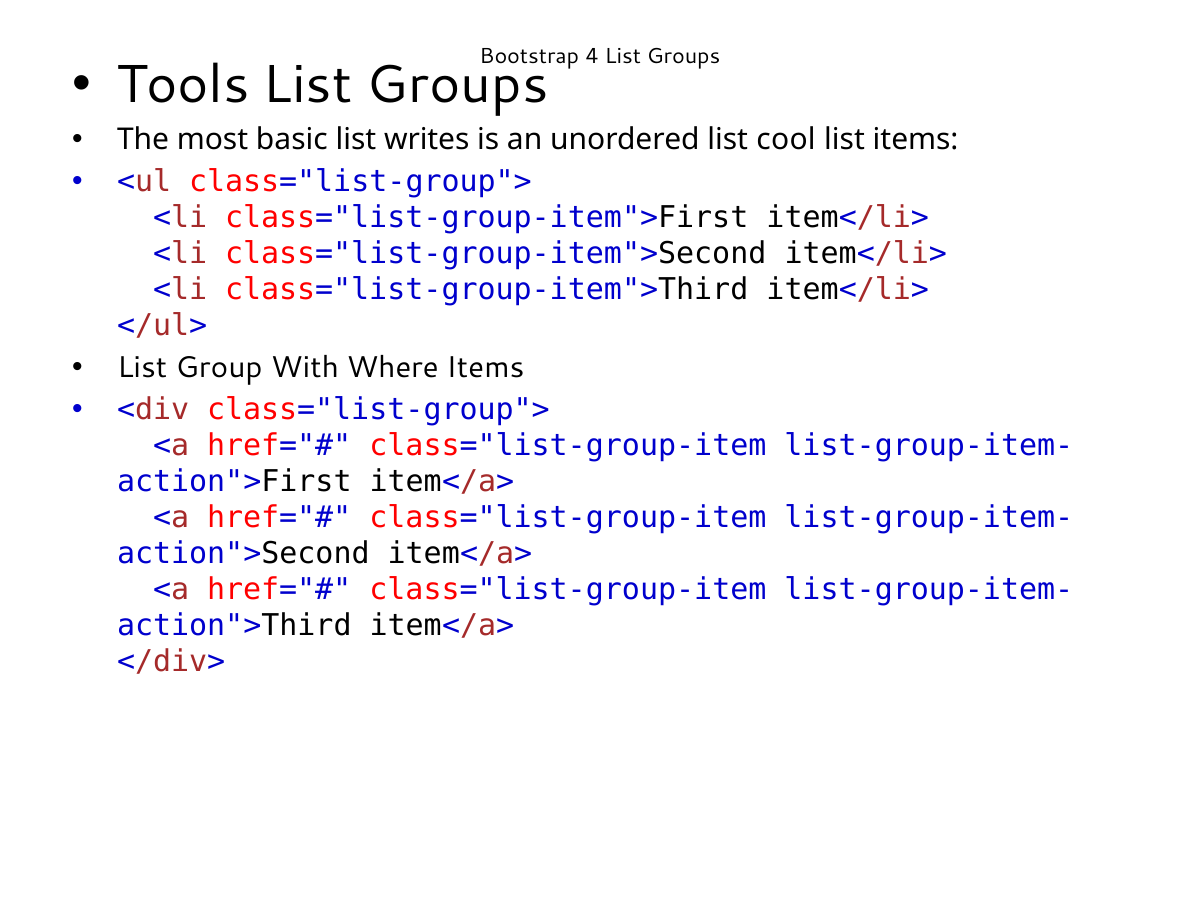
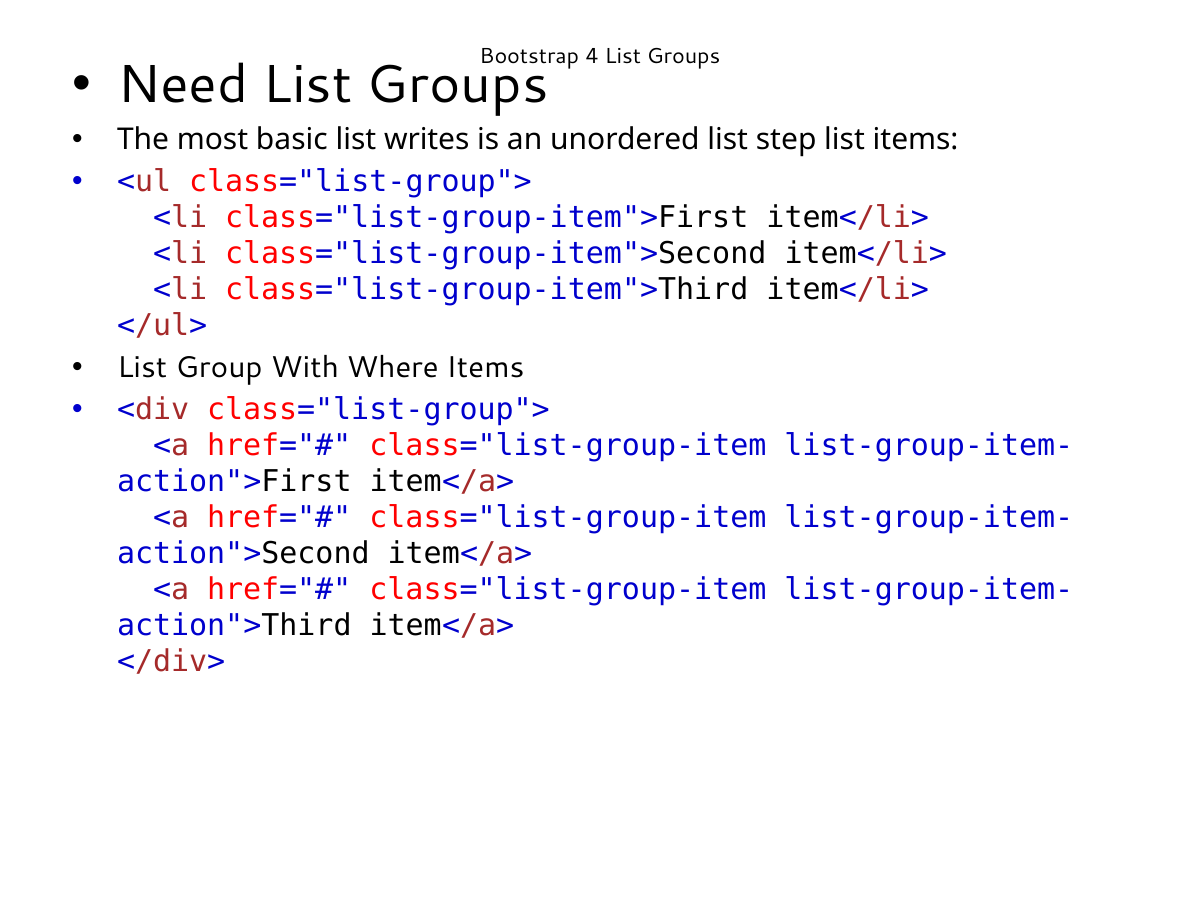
Tools: Tools -> Need
cool: cool -> step
